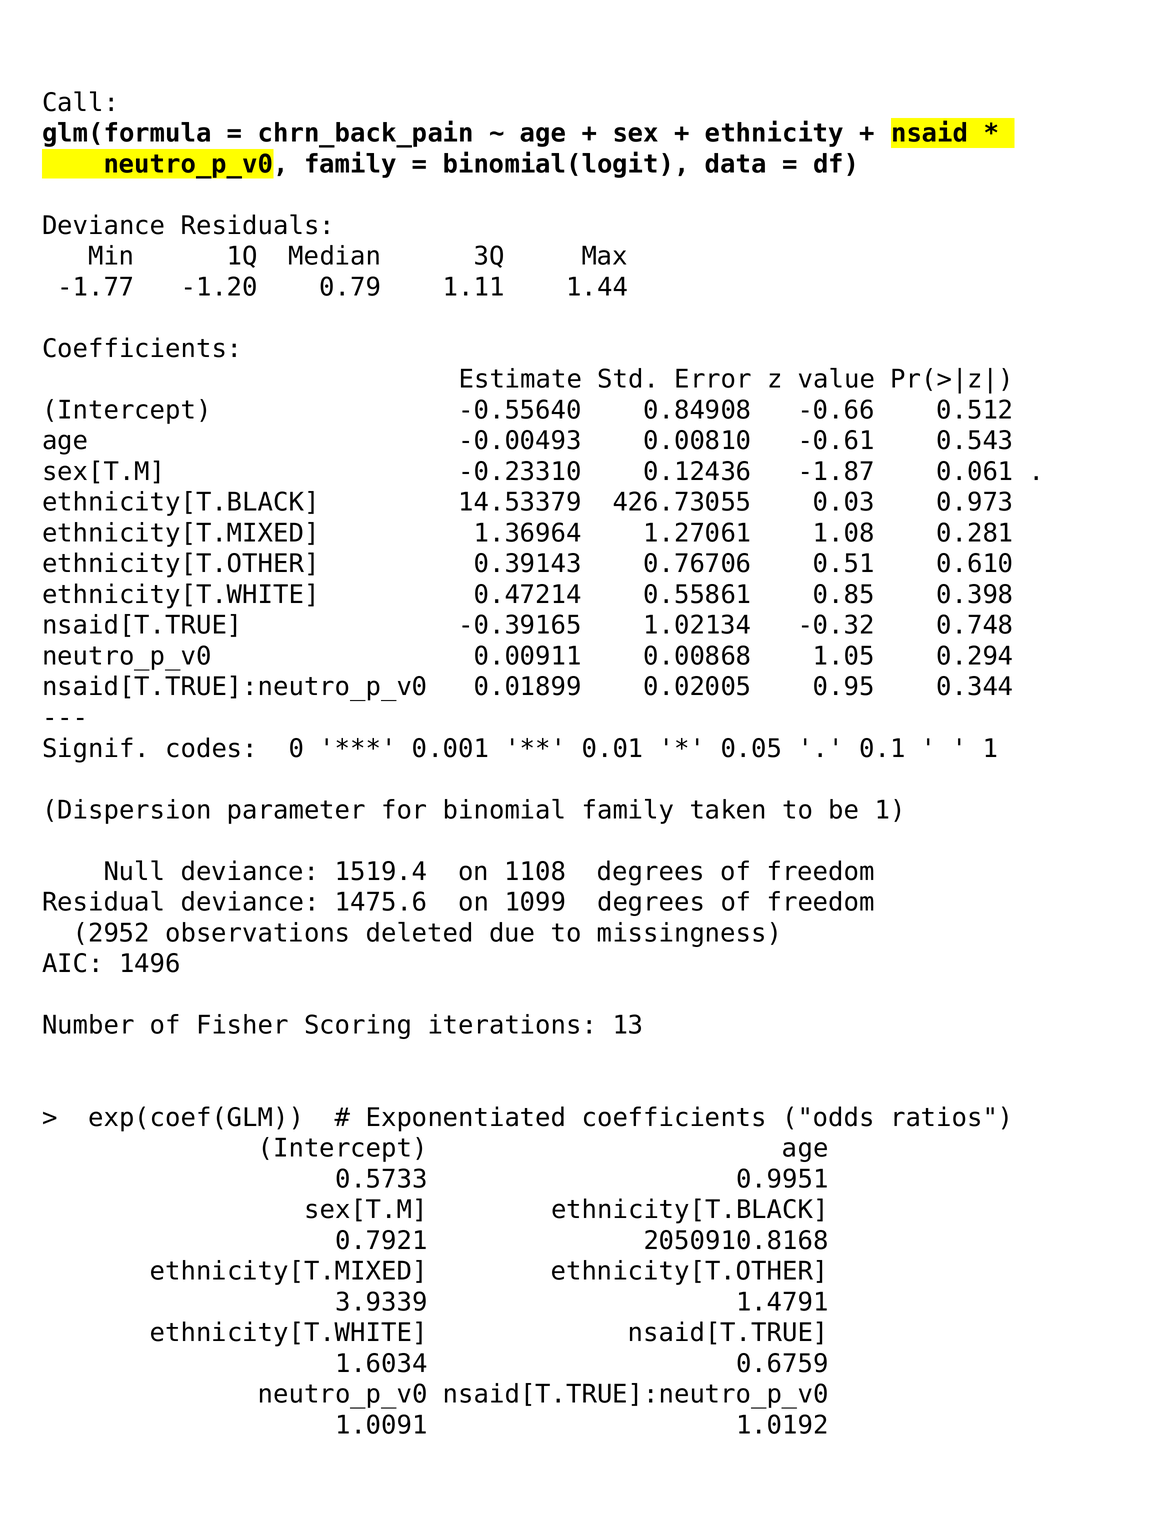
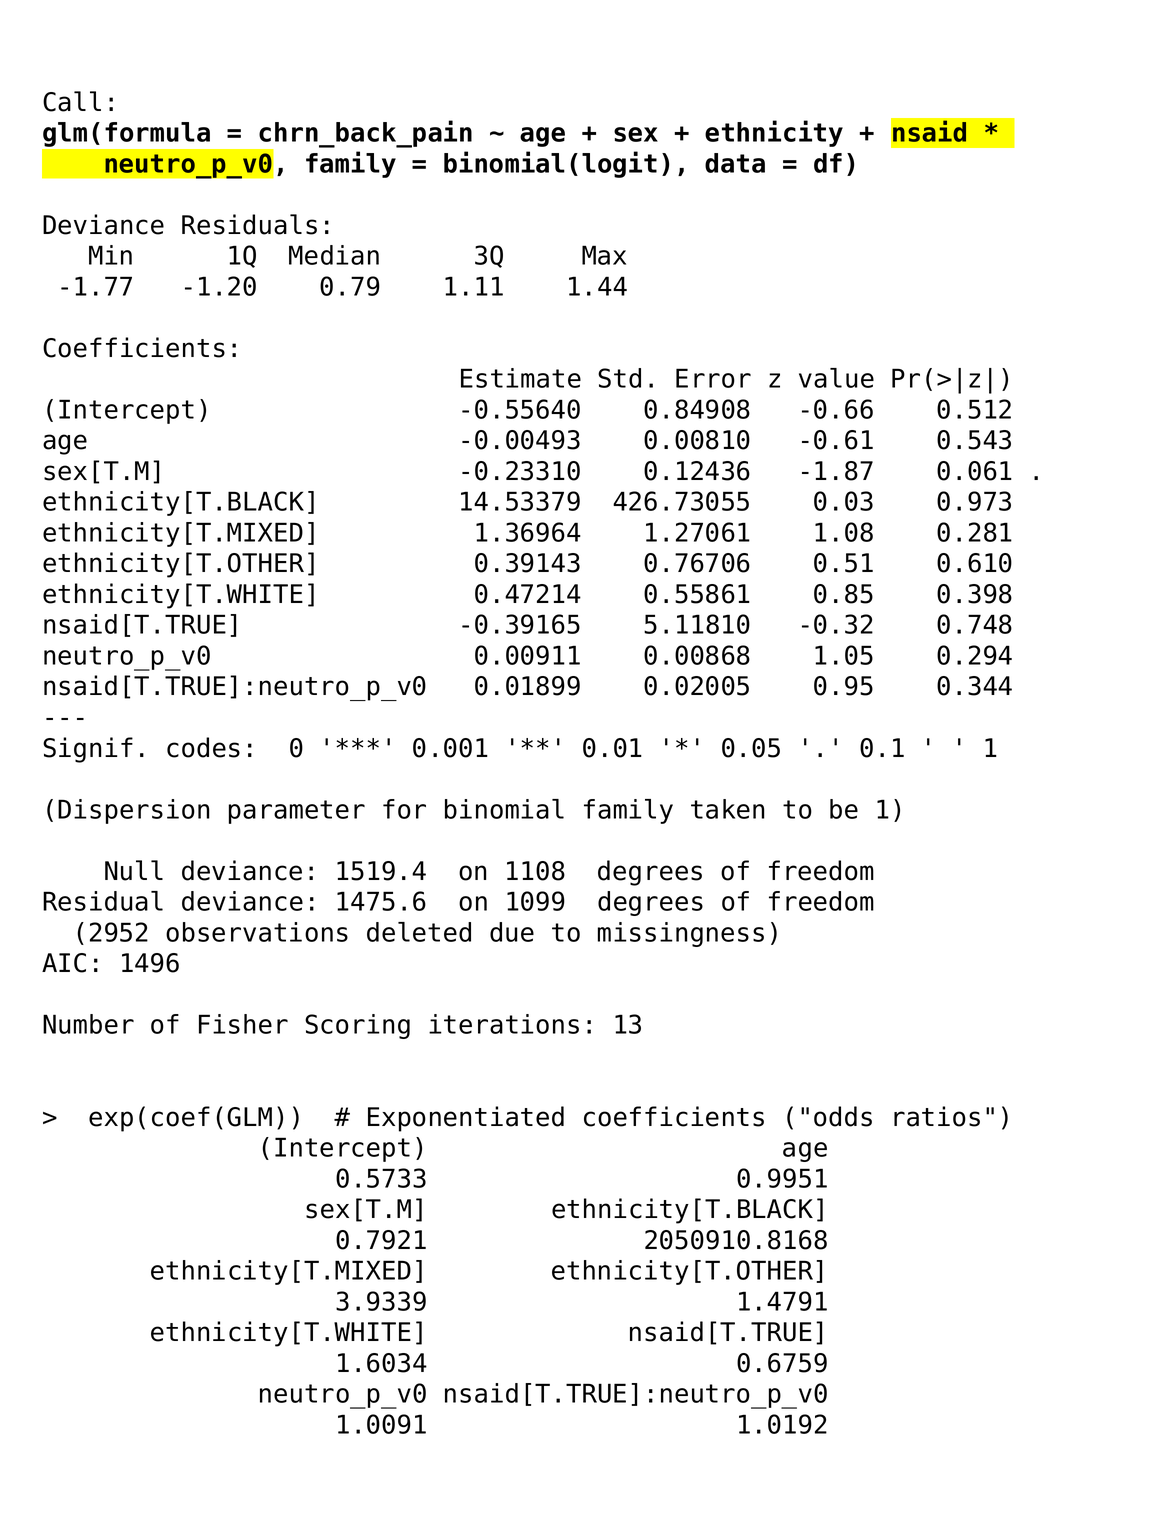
1.02134: 1.02134 -> 5.11810
